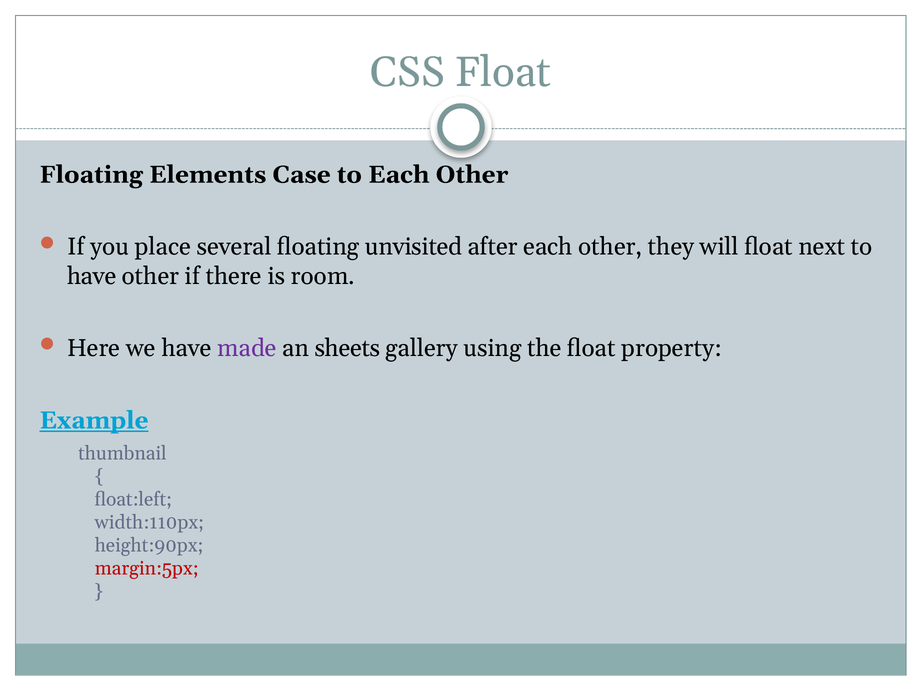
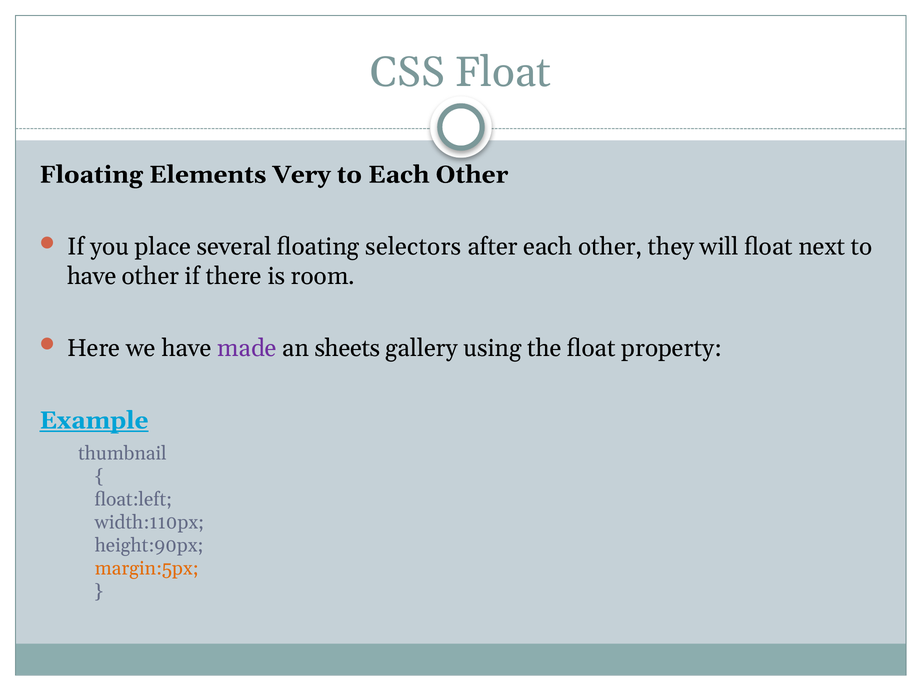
Case: Case -> Very
unvisited: unvisited -> selectors
margin:5px colour: red -> orange
